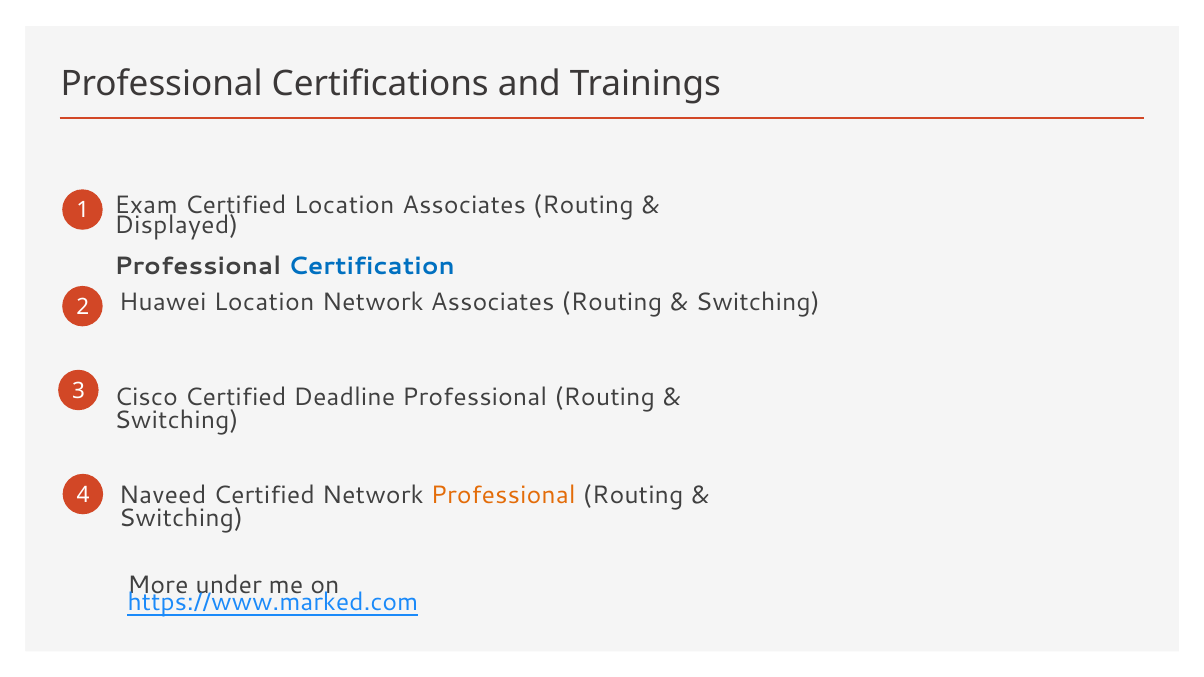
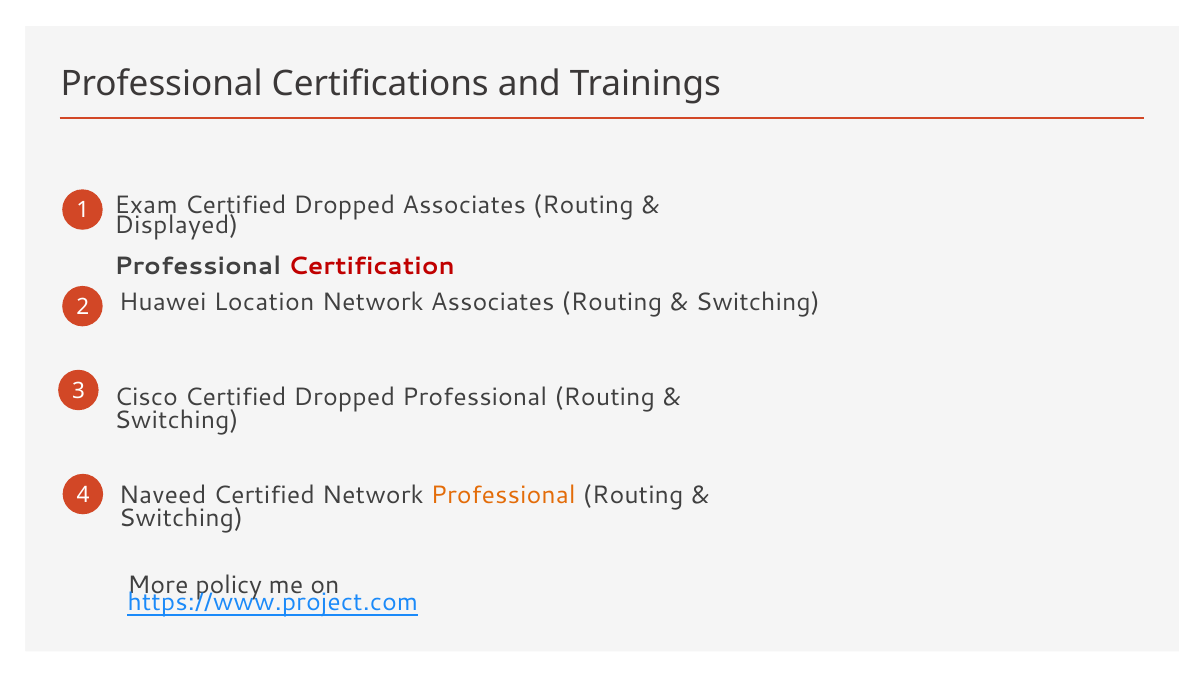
Location at (344, 205): Location -> Dropped
Certification colour: blue -> red
Cisco Certified Deadline: Deadline -> Dropped
under: under -> policy
https://www.marked.com: https://www.marked.com -> https://www.project.com
